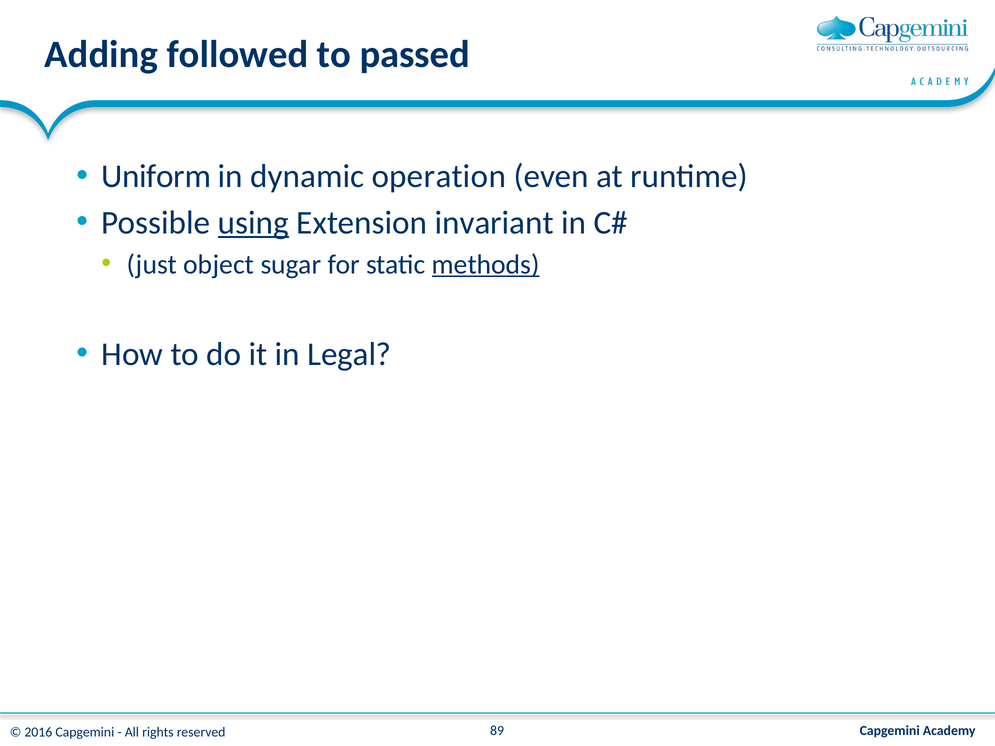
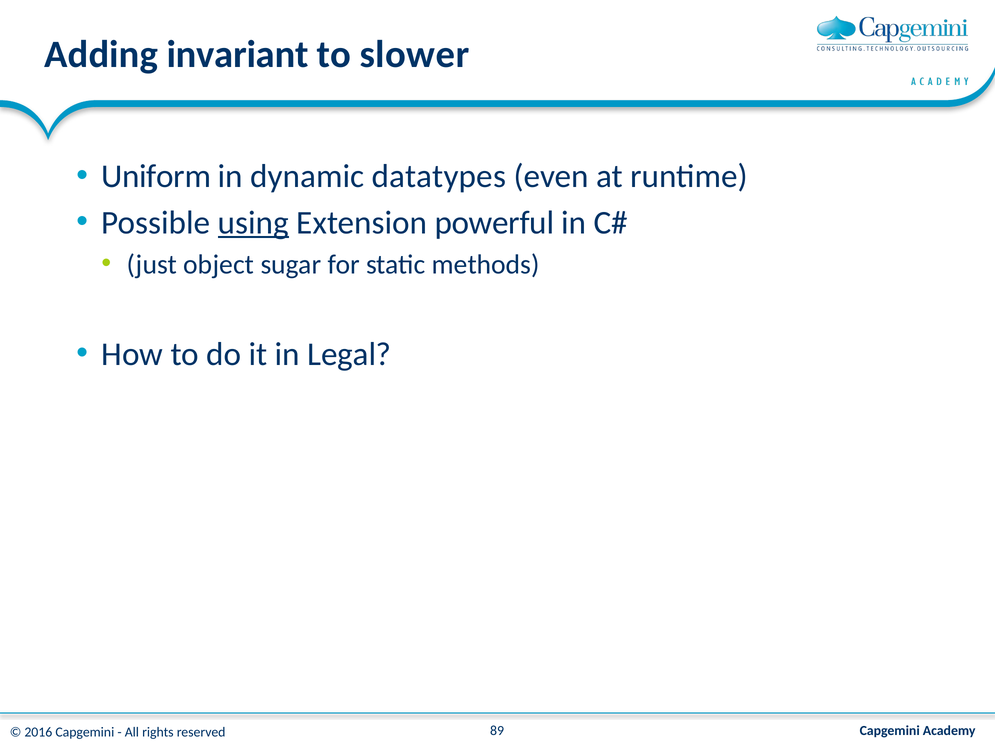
followed: followed -> invariant
passed: passed -> slower
operation: operation -> datatypes
invariant: invariant -> powerful
methods underline: present -> none
